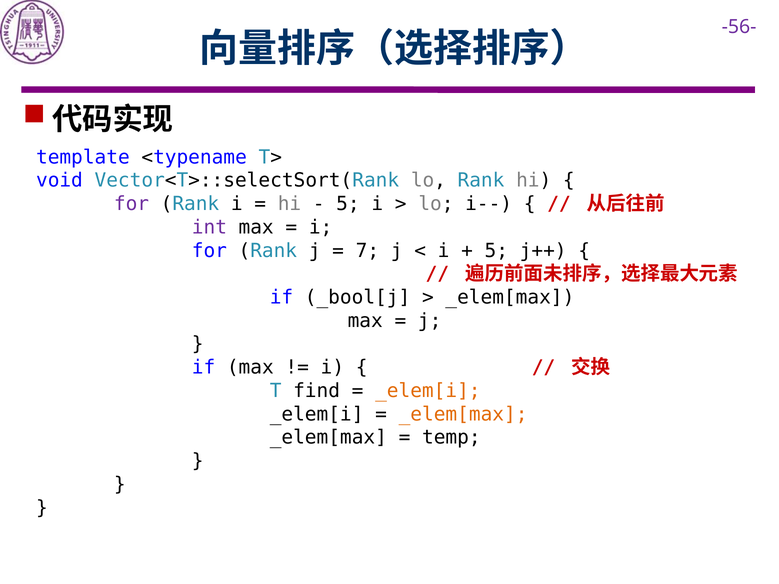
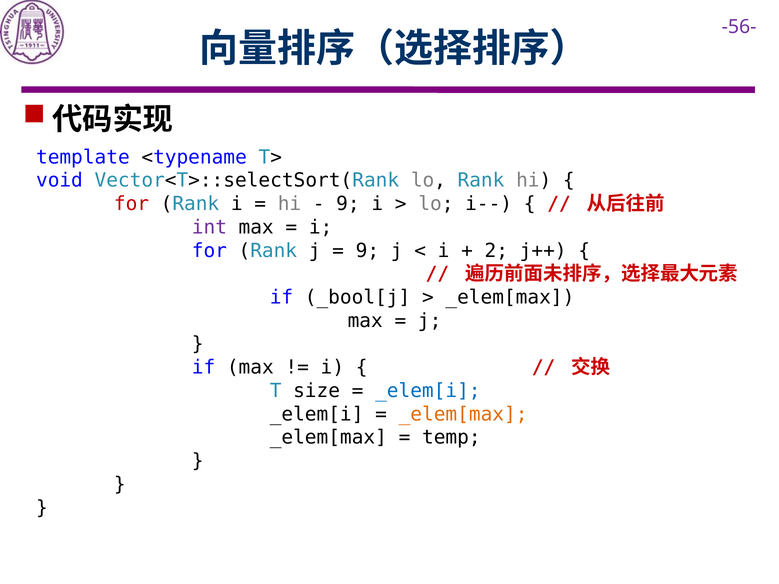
for at (132, 204) colour: purple -> red
5 at (348, 204): 5 -> 9
7 at (367, 251): 7 -> 9
5 at (496, 251): 5 -> 2
find: find -> size
_elem[i at (428, 391) colour: orange -> blue
